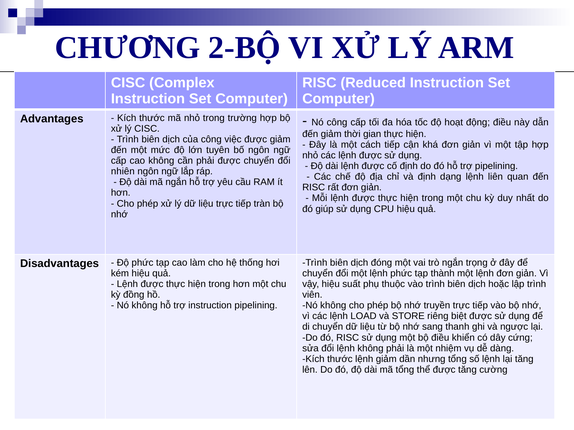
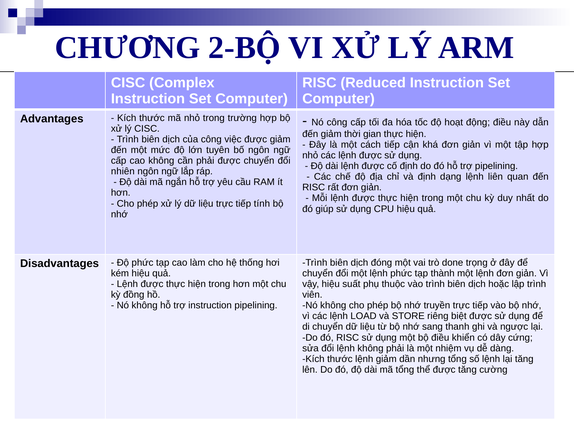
tràn: tràn -> tính
trò ngắn: ngắn -> done
